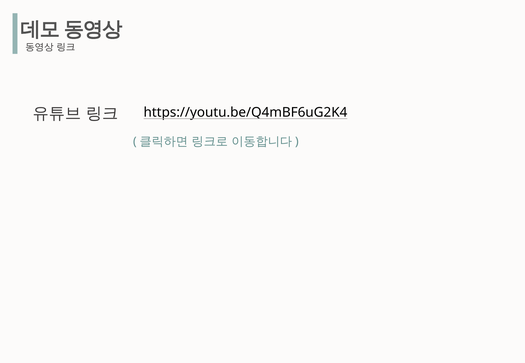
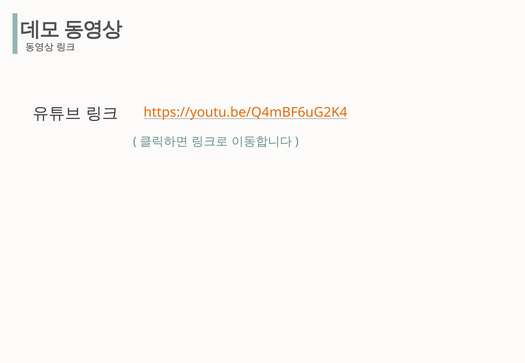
https://youtu.be/Q4mBF6uG2K4 colour: black -> orange
